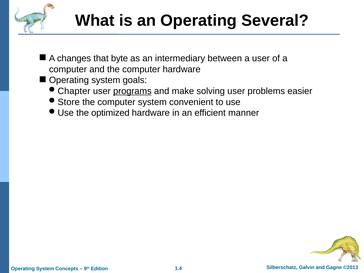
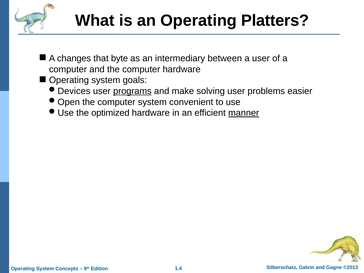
Several: Several -> Platters
Chapter: Chapter -> Devices
Store: Store -> Open
manner underline: none -> present
